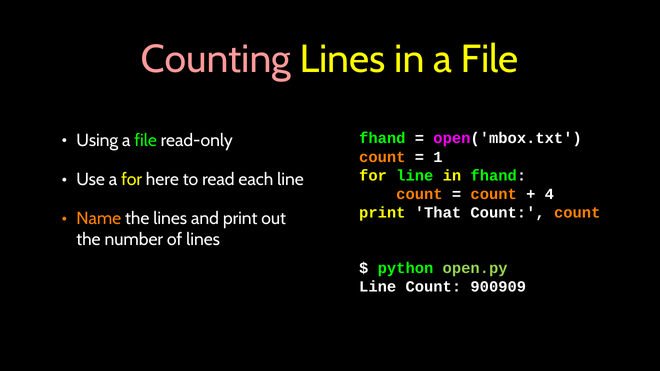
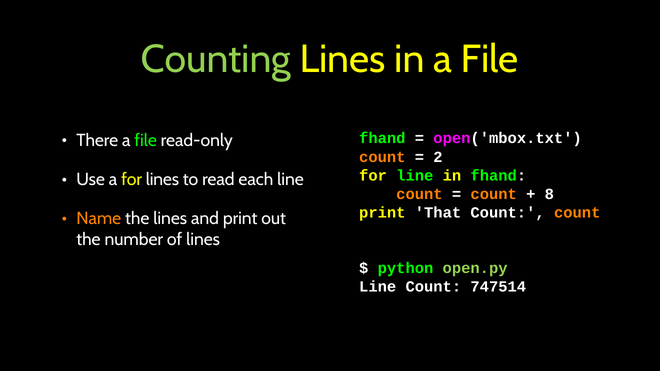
Counting colour: pink -> light green
Using: Using -> There
1: 1 -> 2
for here: here -> lines
4: 4 -> 8
900909: 900909 -> 747514
